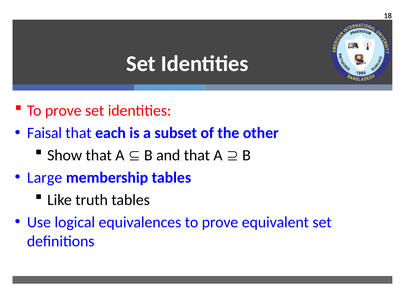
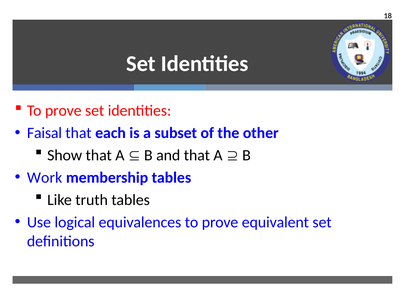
Large: Large -> Work
